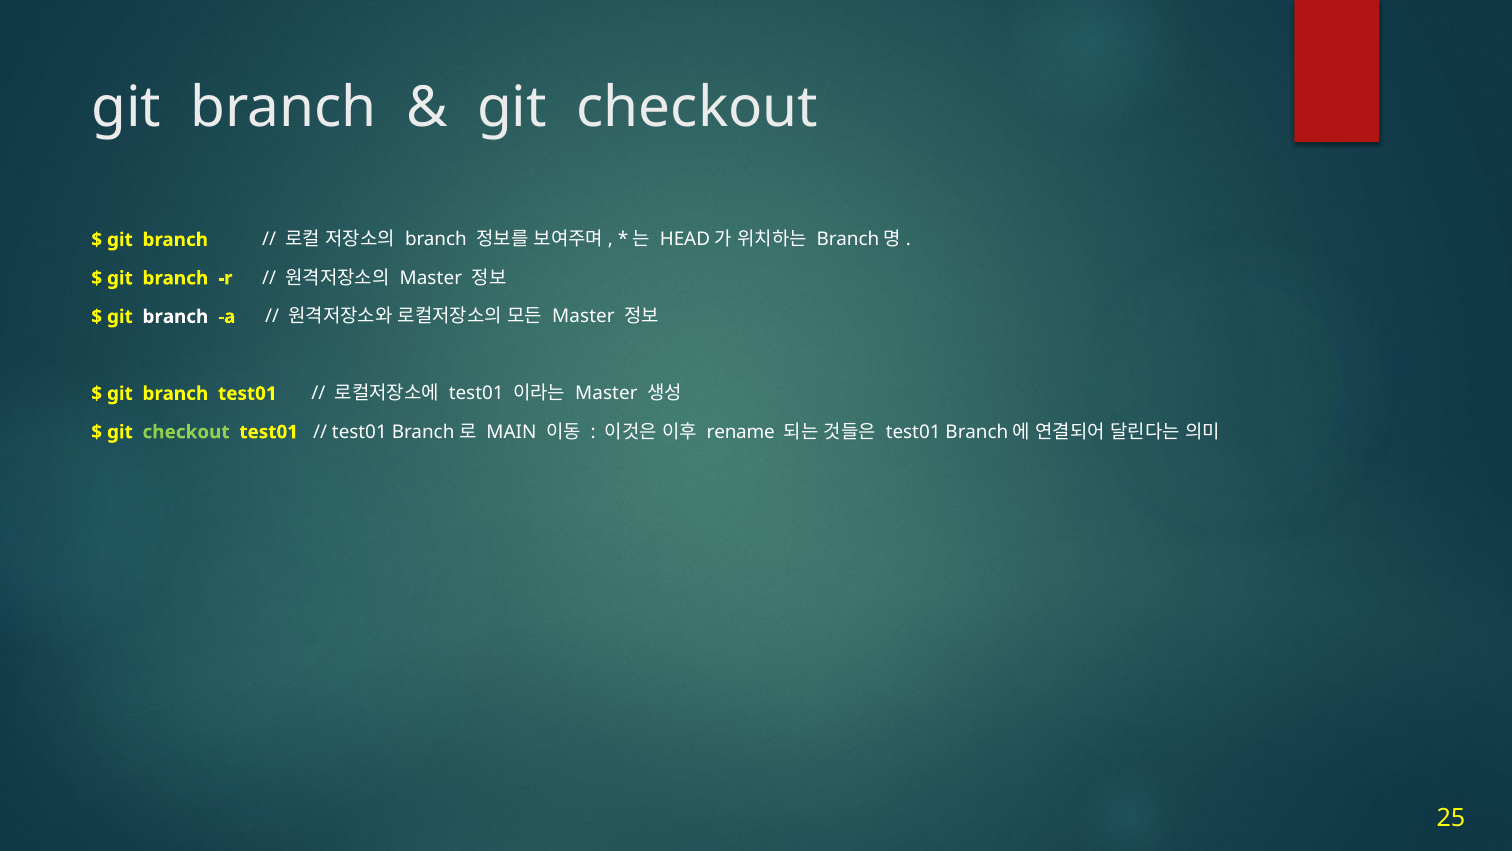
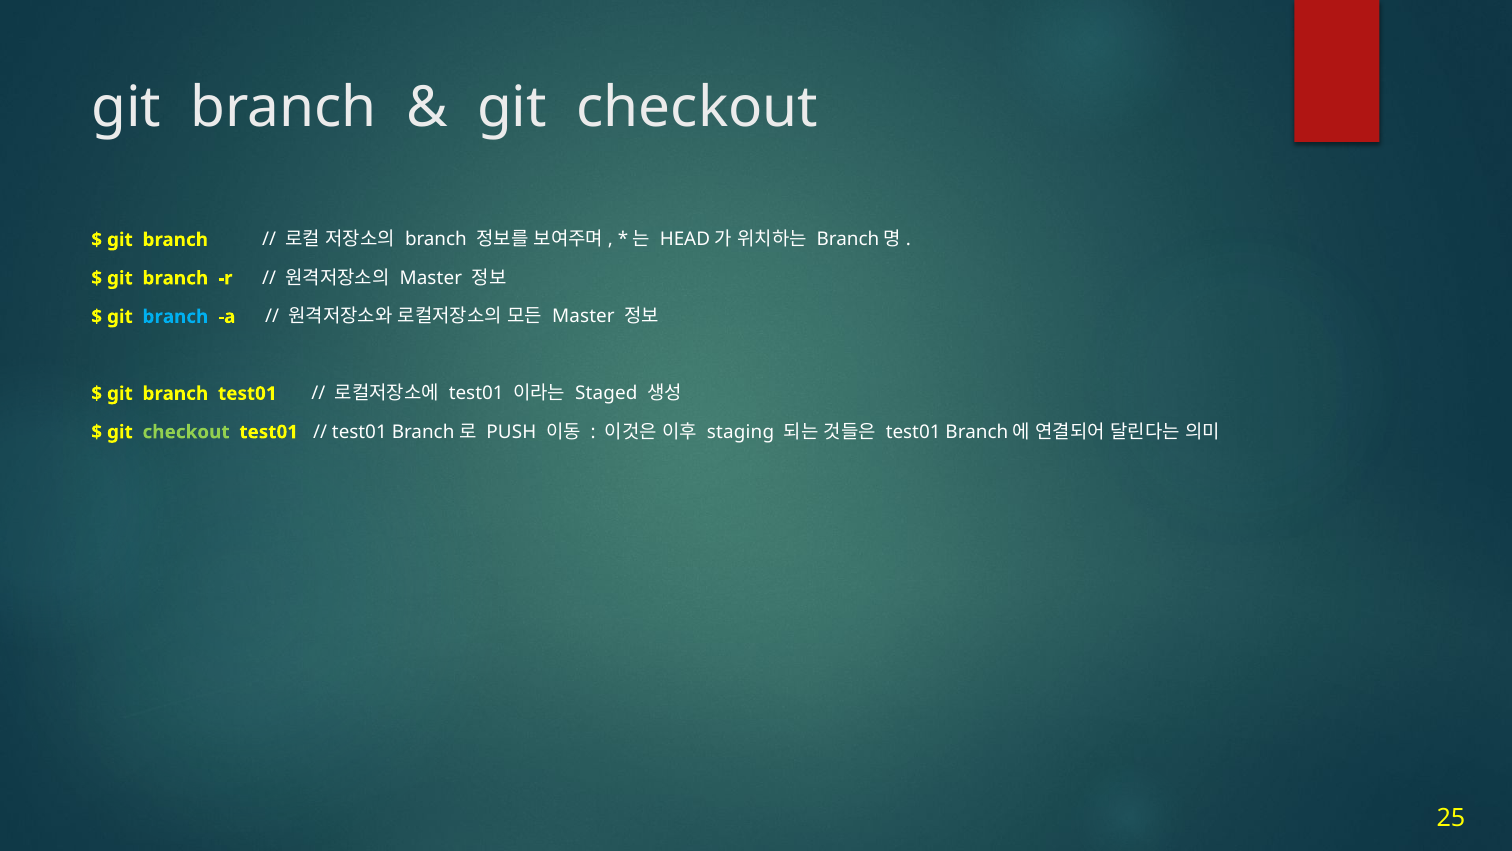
branch at (175, 316) colour: white -> light blue
Master at (606, 393): Master -> Staged
MAIN: MAIN -> PUSH
rename: rename -> staging
